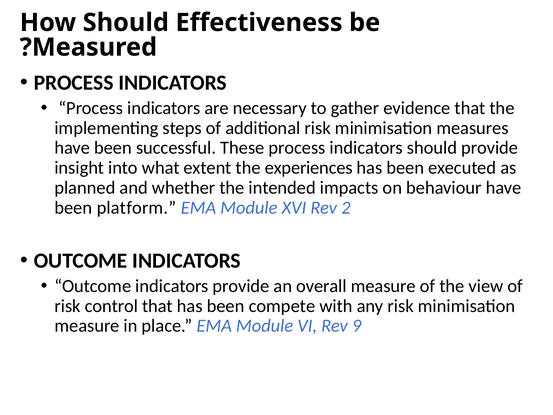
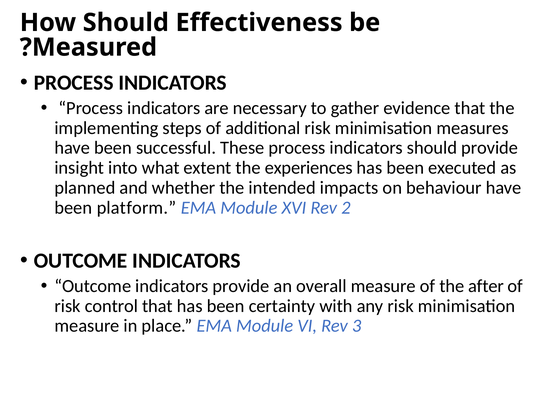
view: view -> after
compete: compete -> certainty
9: 9 -> 3
